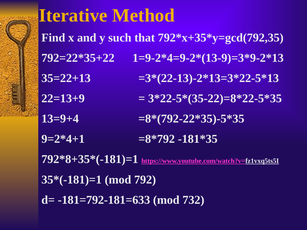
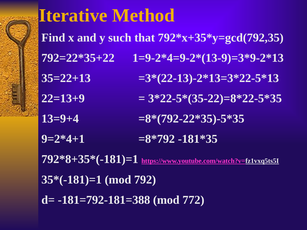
-181=792-181=633: -181=792-181=633 -> -181=792-181=388
732: 732 -> 772
